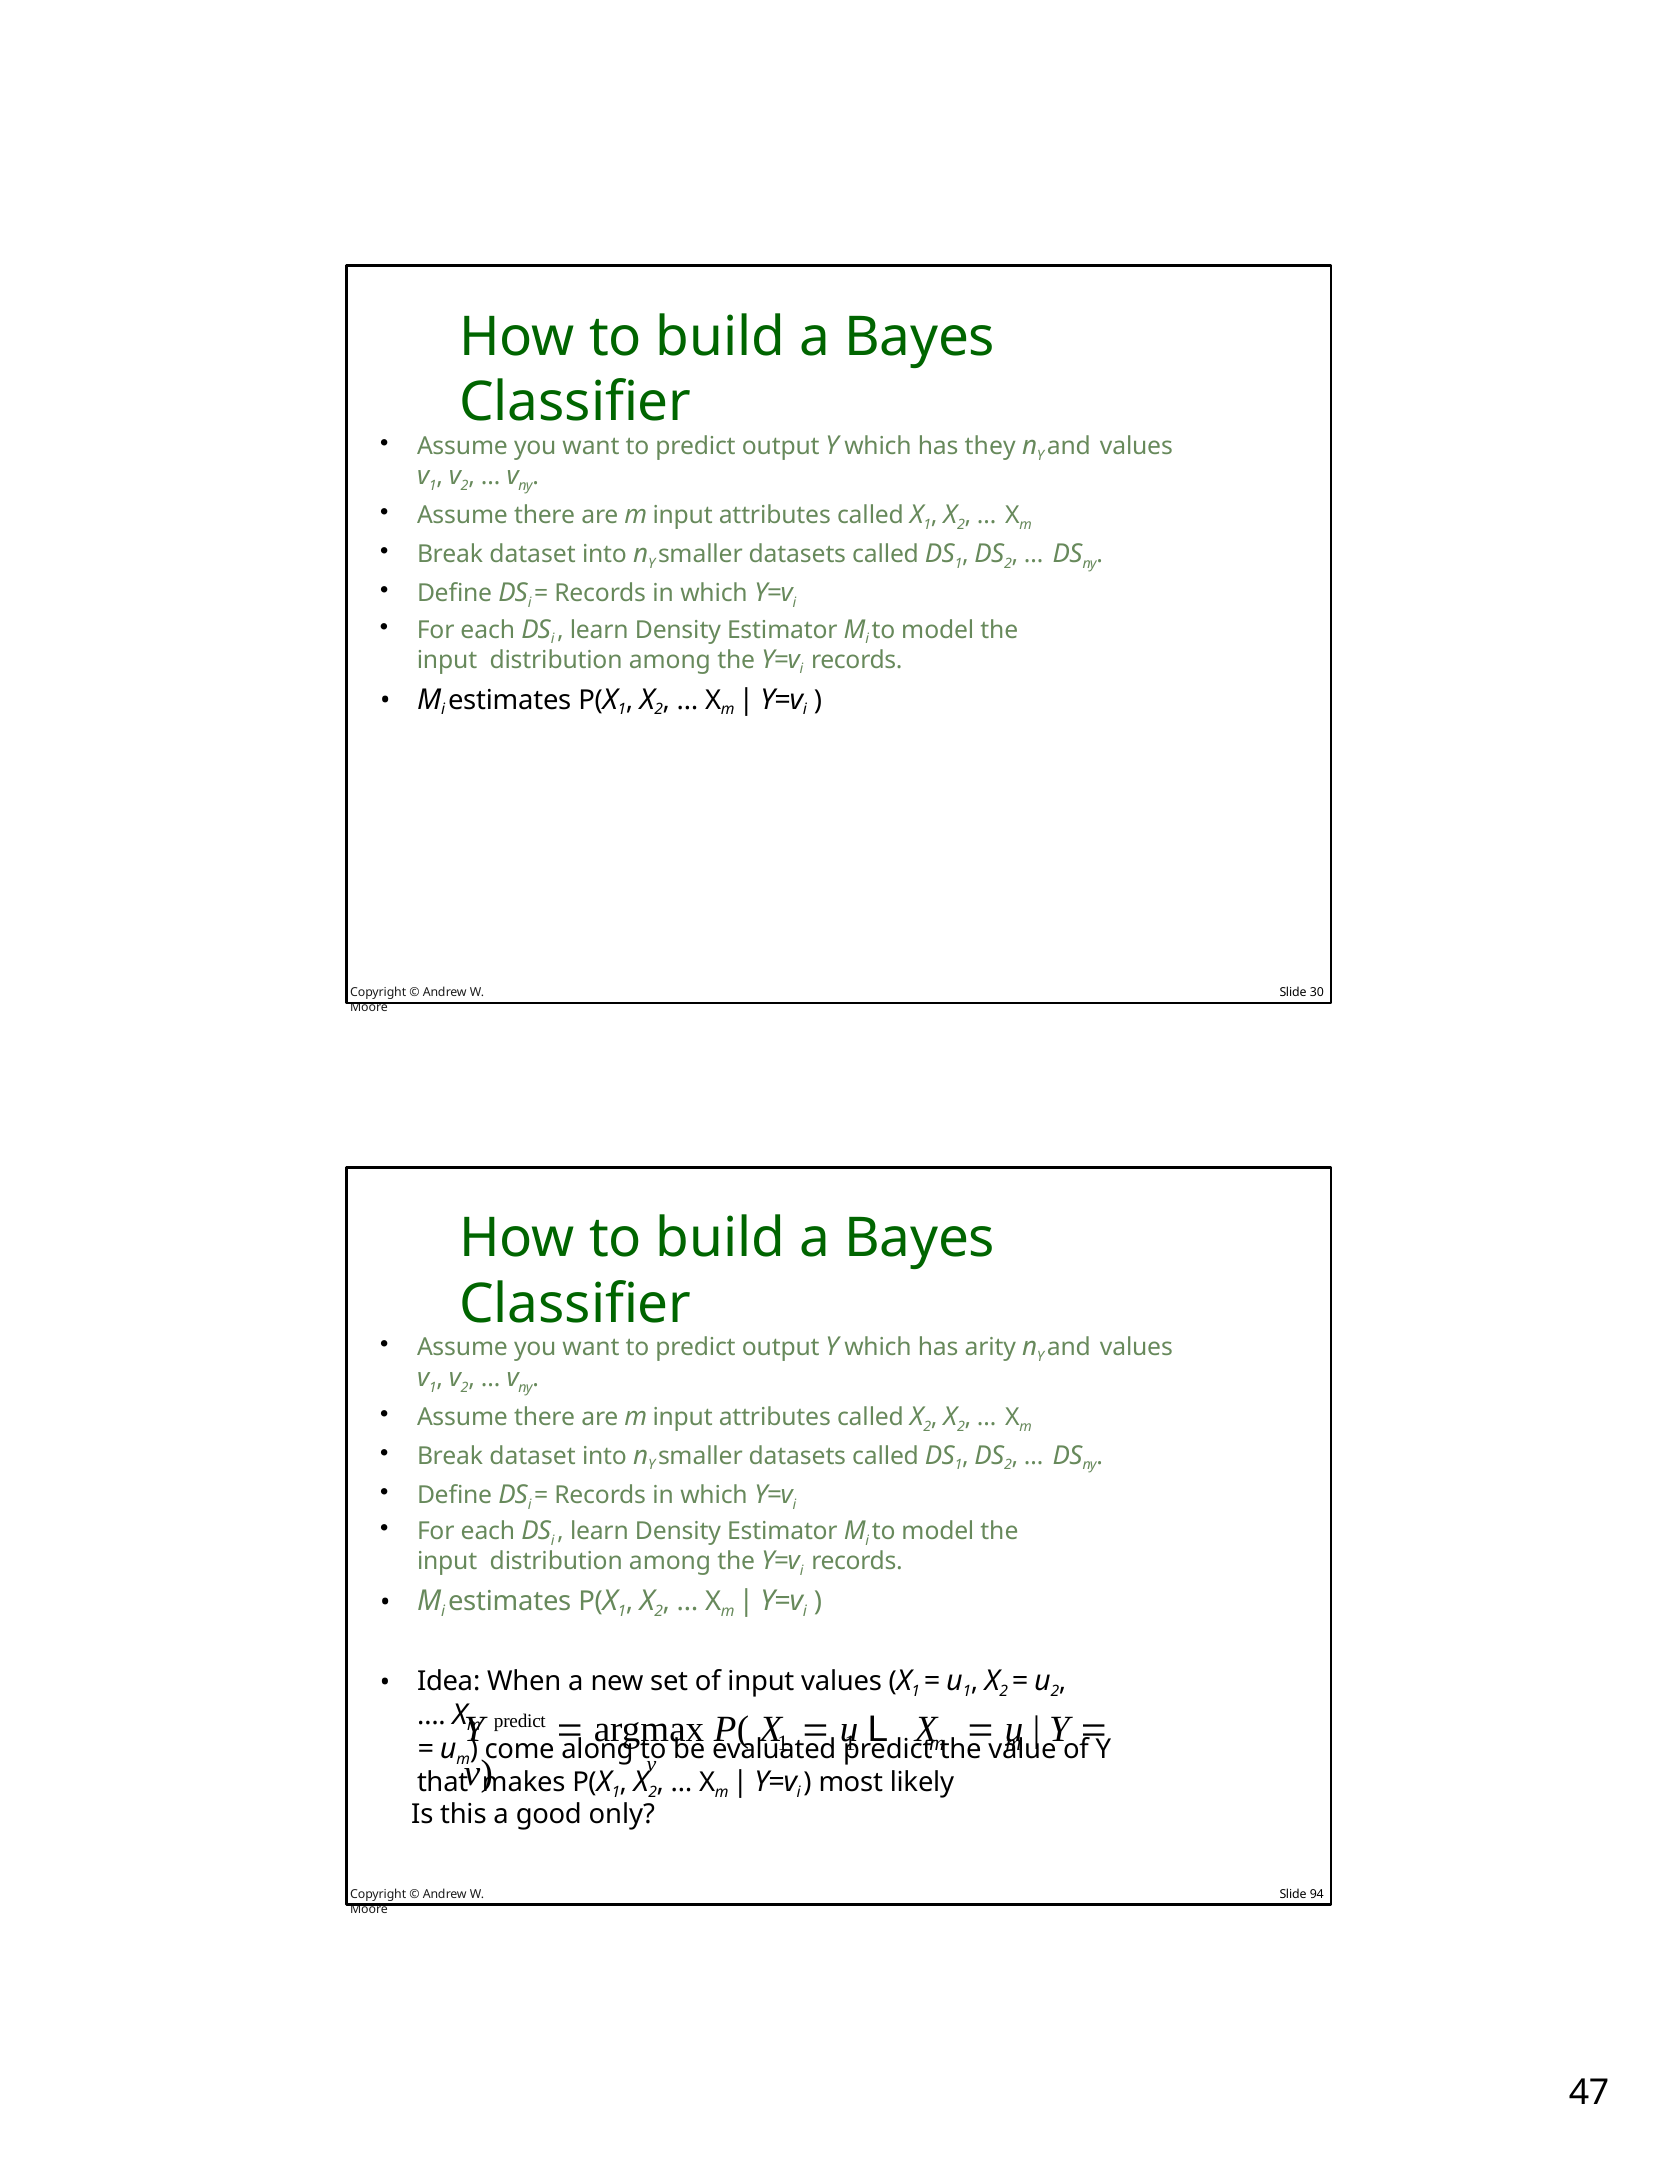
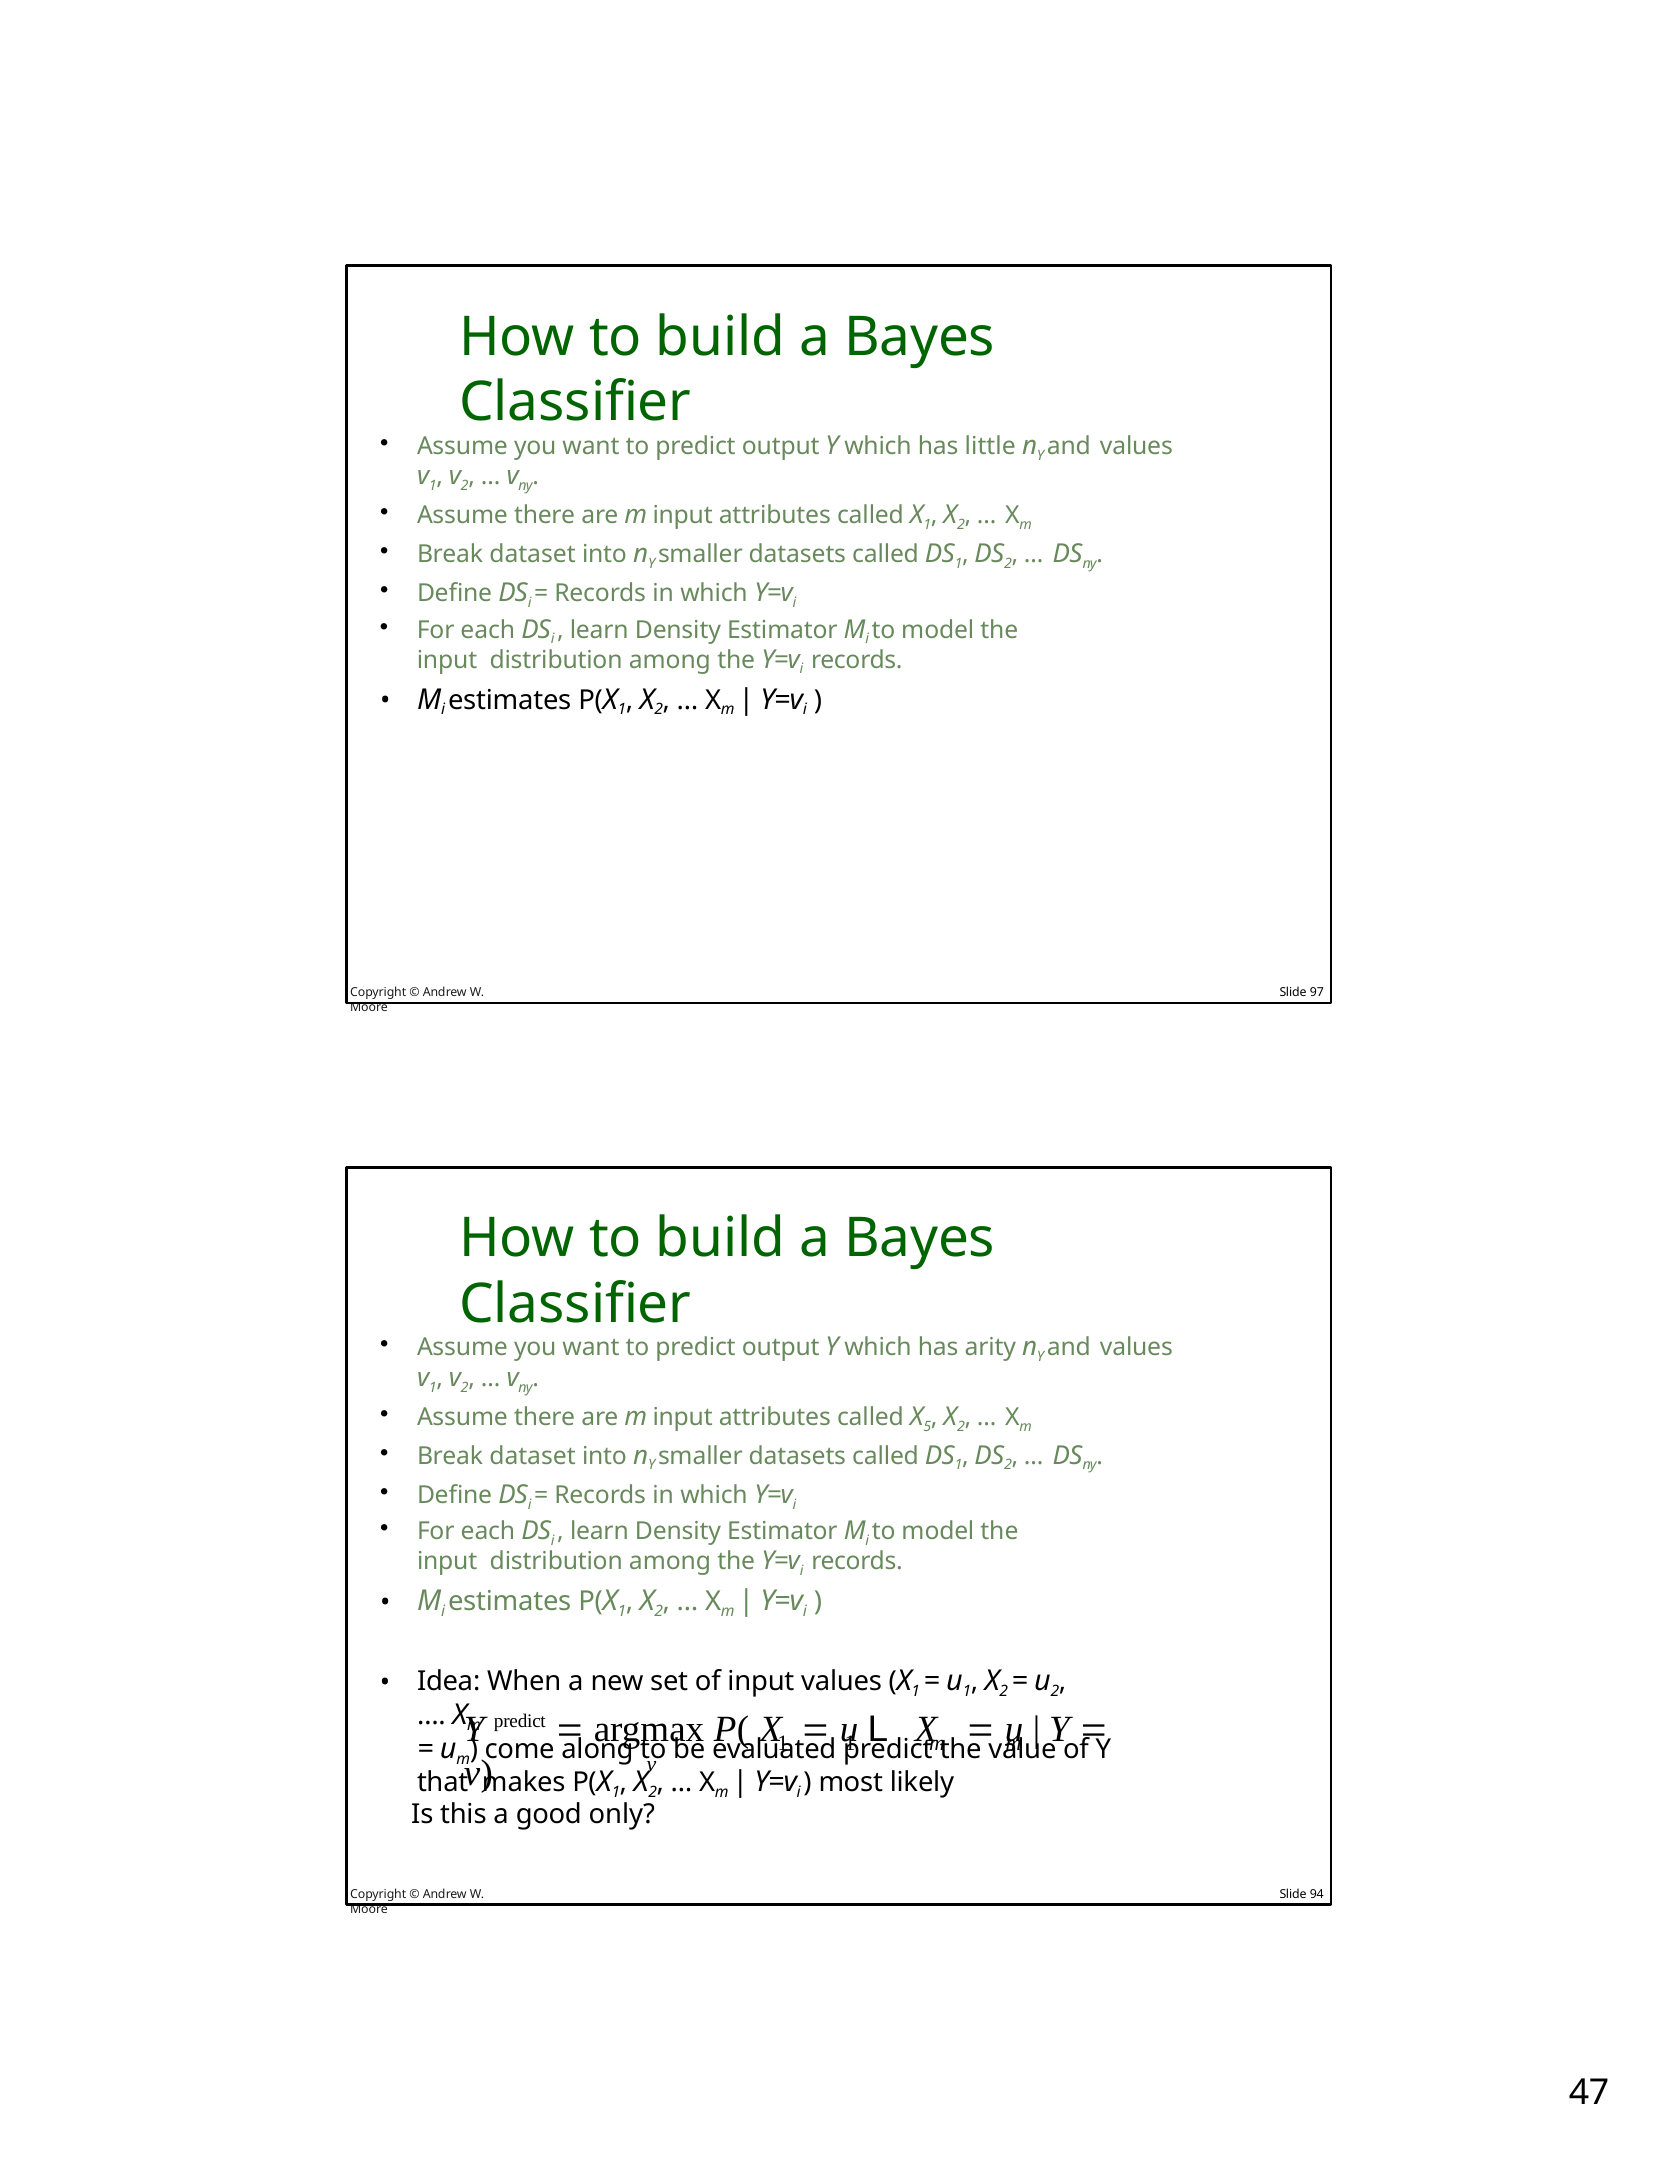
they: they -> little
30: 30 -> 97
called X 2: 2 -> 5
